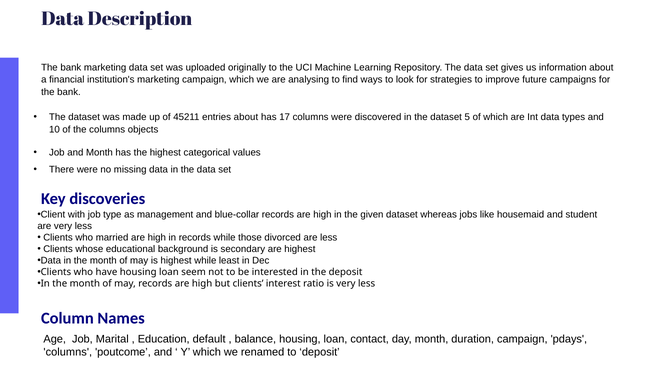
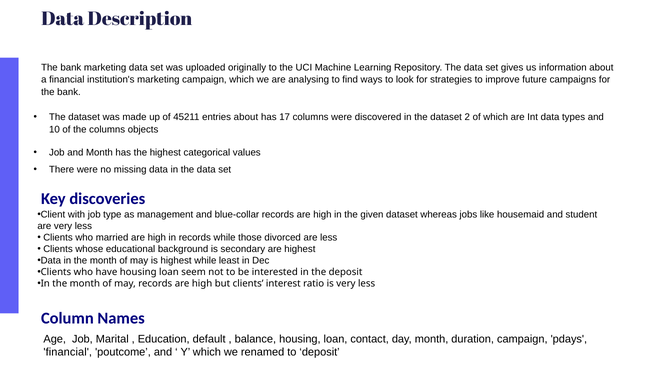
5: 5 -> 2
columns at (68, 352): columns -> financial
